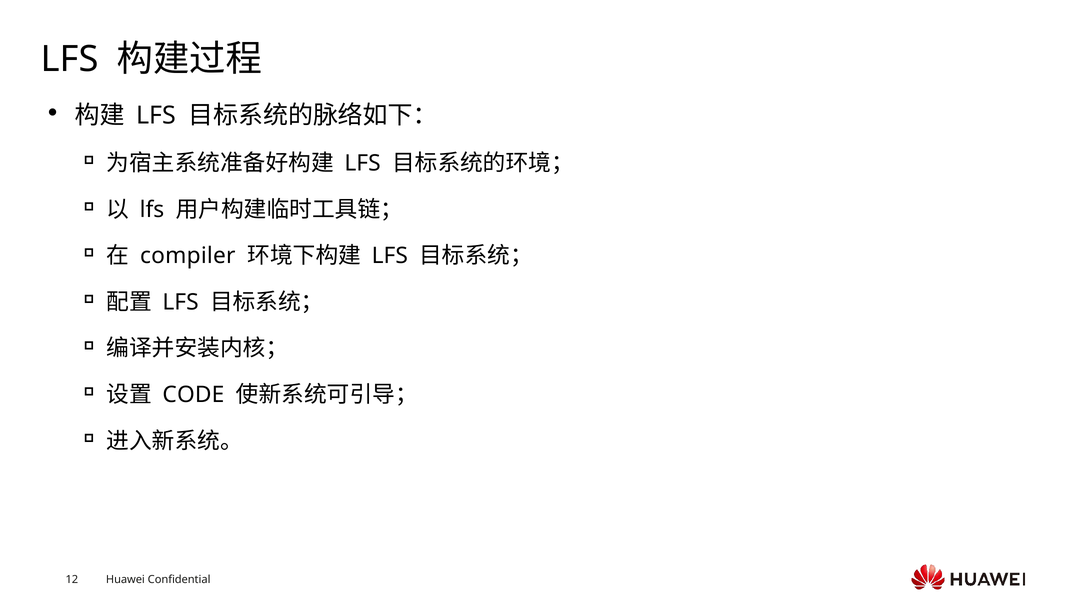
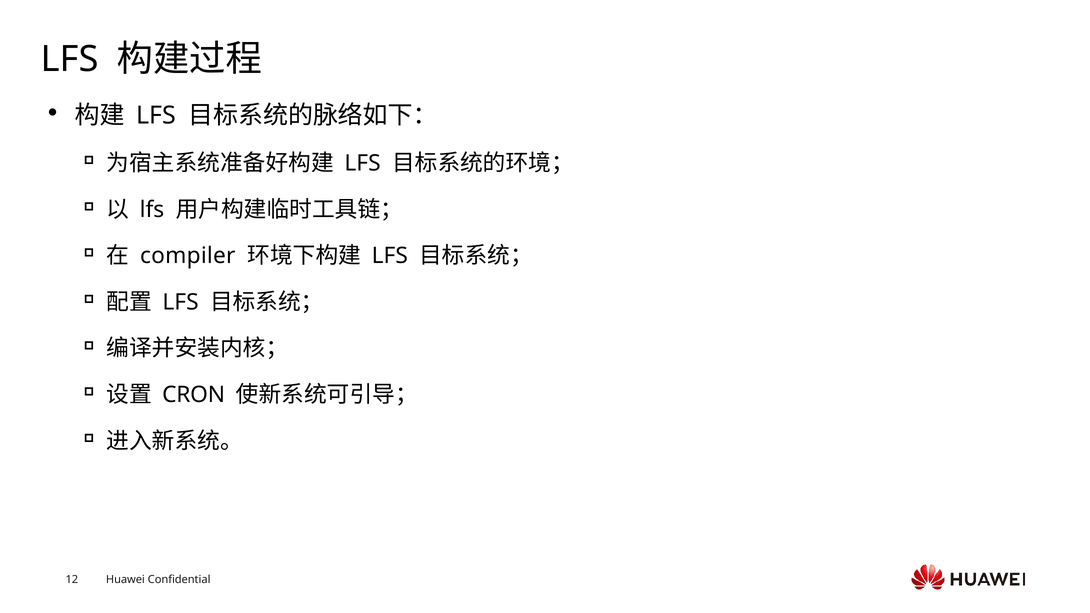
CODE: CODE -> CRON
